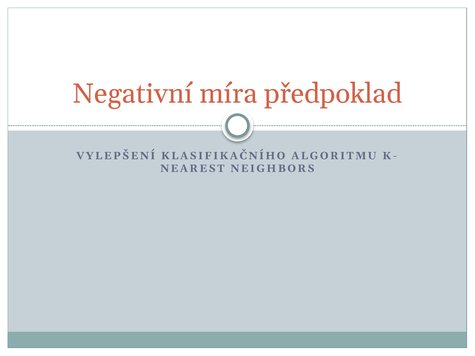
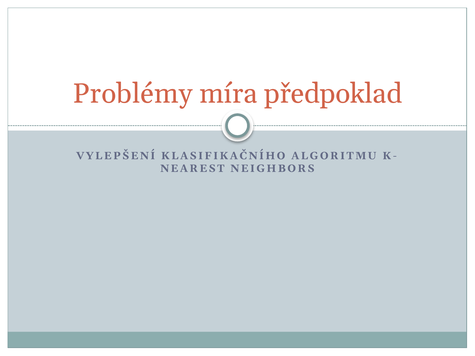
Negativní: Negativní -> Problémy
